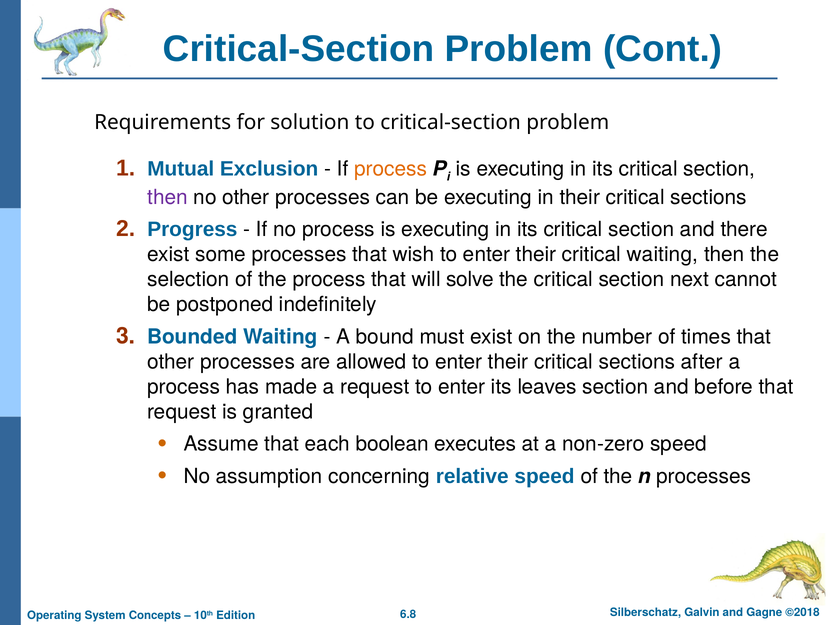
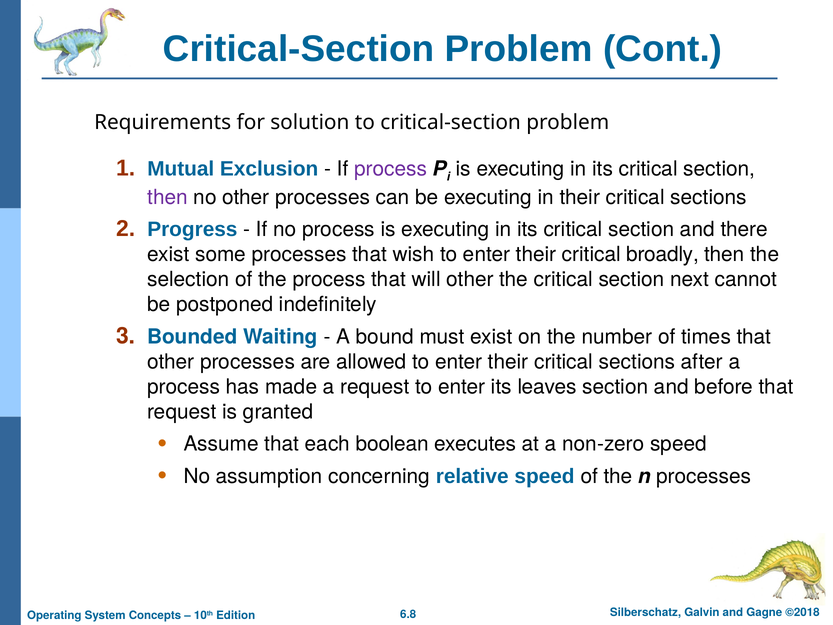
process at (391, 169) colour: orange -> purple
critical waiting: waiting -> broadly
will solve: solve -> other
